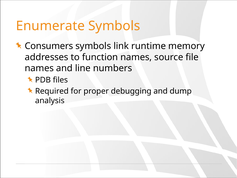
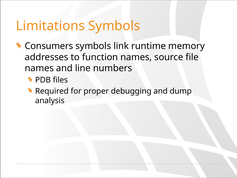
Enumerate: Enumerate -> Limitations
